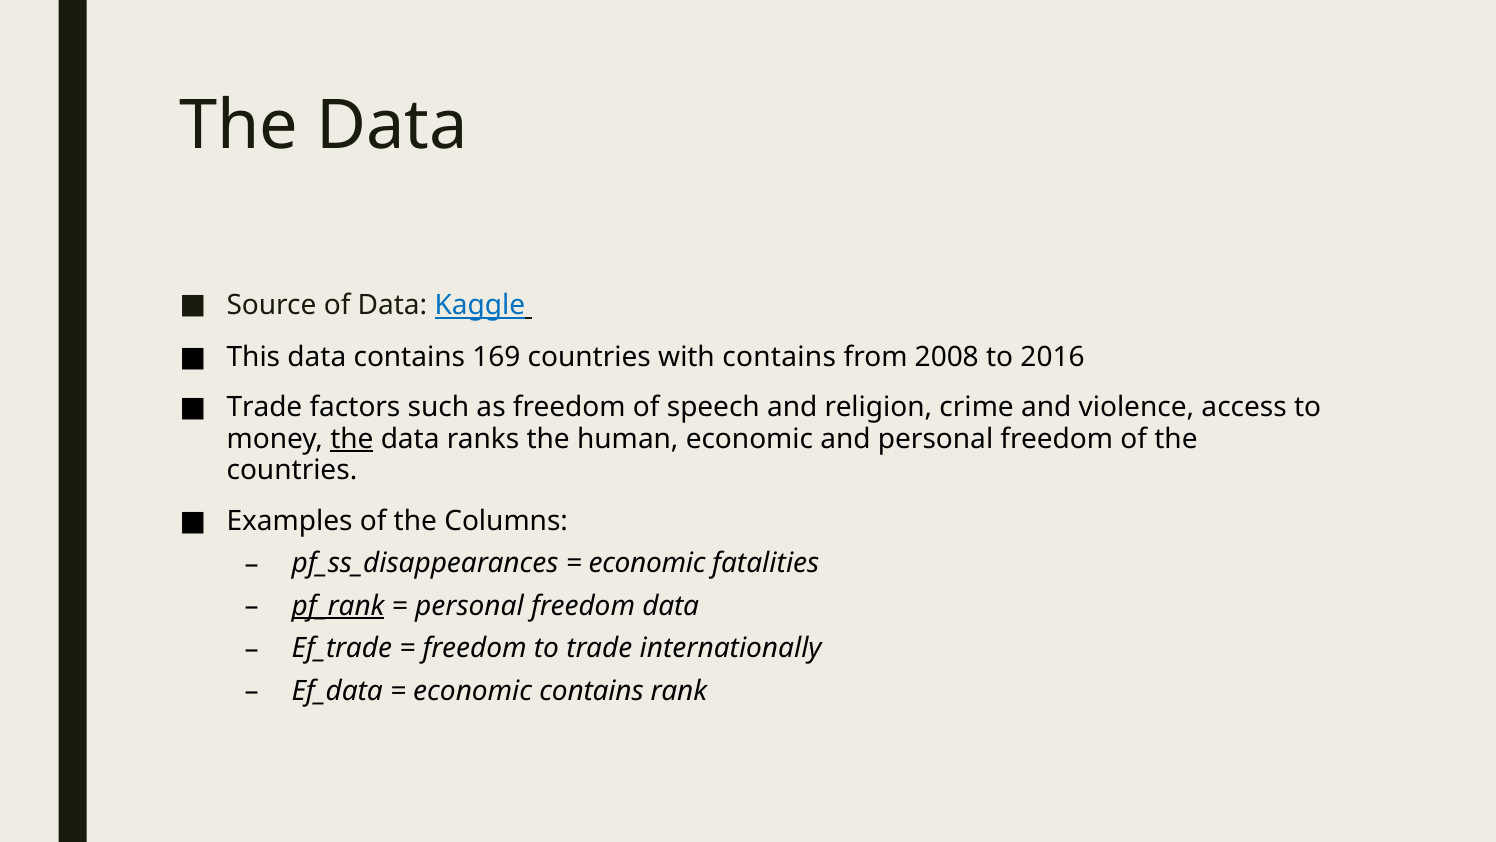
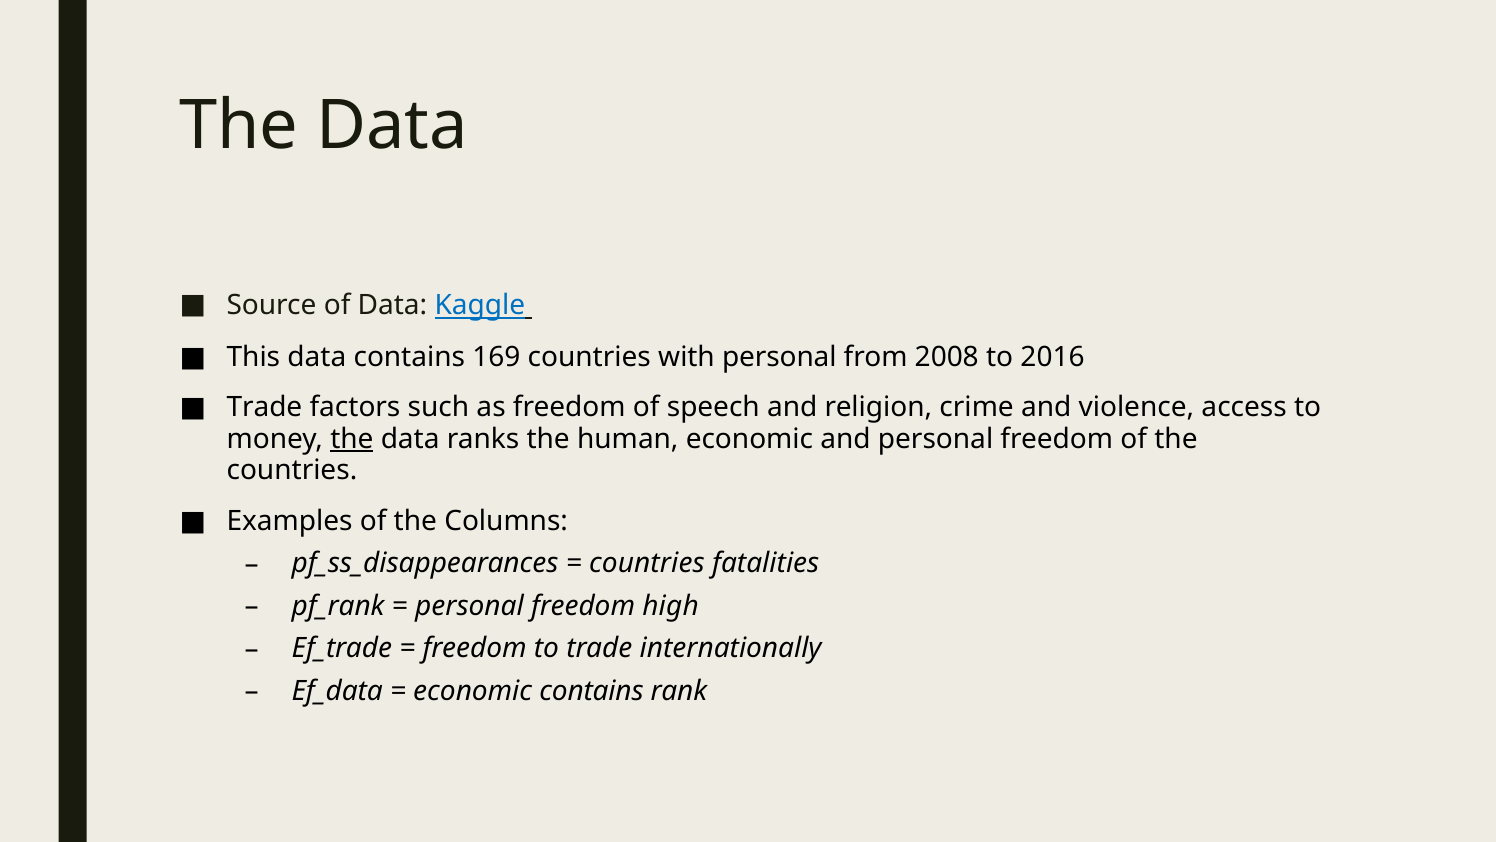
with contains: contains -> personal
economic at (647, 563): economic -> countries
pf_rank underline: present -> none
freedom data: data -> high
